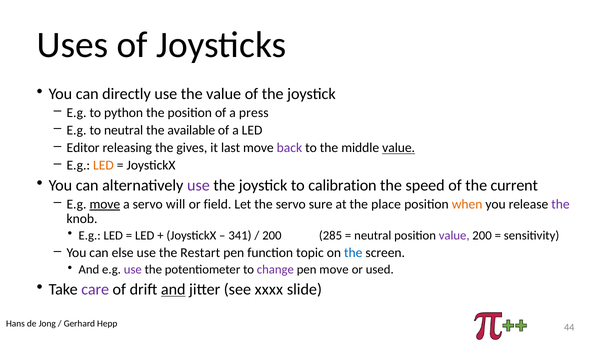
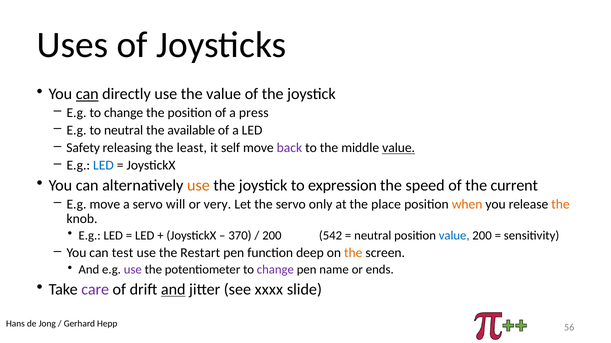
can at (87, 94) underline: none -> present
E.g to python: python -> change
Editor: Editor -> Safety
gives: gives -> least
last: last -> self
LED at (103, 166) colour: orange -> blue
use at (198, 186) colour: purple -> orange
calibration: calibration -> expression
move at (105, 205) underline: present -> none
field: field -> very
sure: sure -> only
the at (561, 205) colour: purple -> orange
341: 341 -> 370
285: 285 -> 542
value at (454, 236) colour: purple -> blue
else: else -> test
topic: topic -> deep
the at (353, 253) colour: blue -> orange
pen move: move -> name
used: used -> ends
44: 44 -> 56
